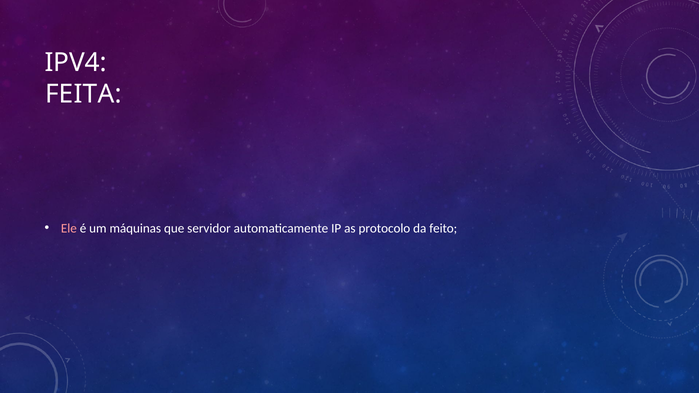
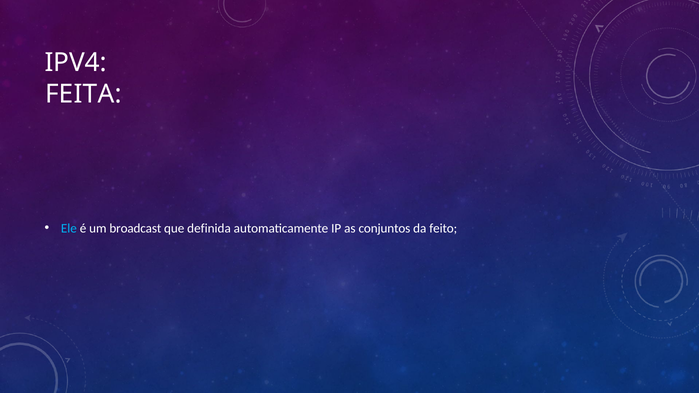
Ele colour: pink -> light blue
máquinas: máquinas -> broadcast
servidor: servidor -> definida
protocolo: protocolo -> conjuntos
